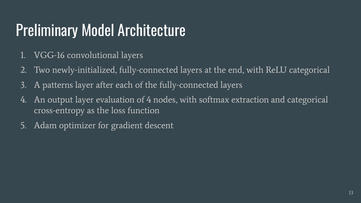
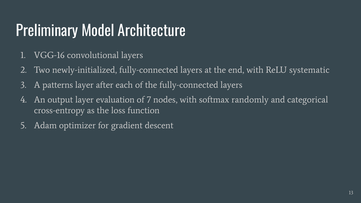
ReLU categorical: categorical -> systematic
of 4: 4 -> 7
extraction: extraction -> randomly
